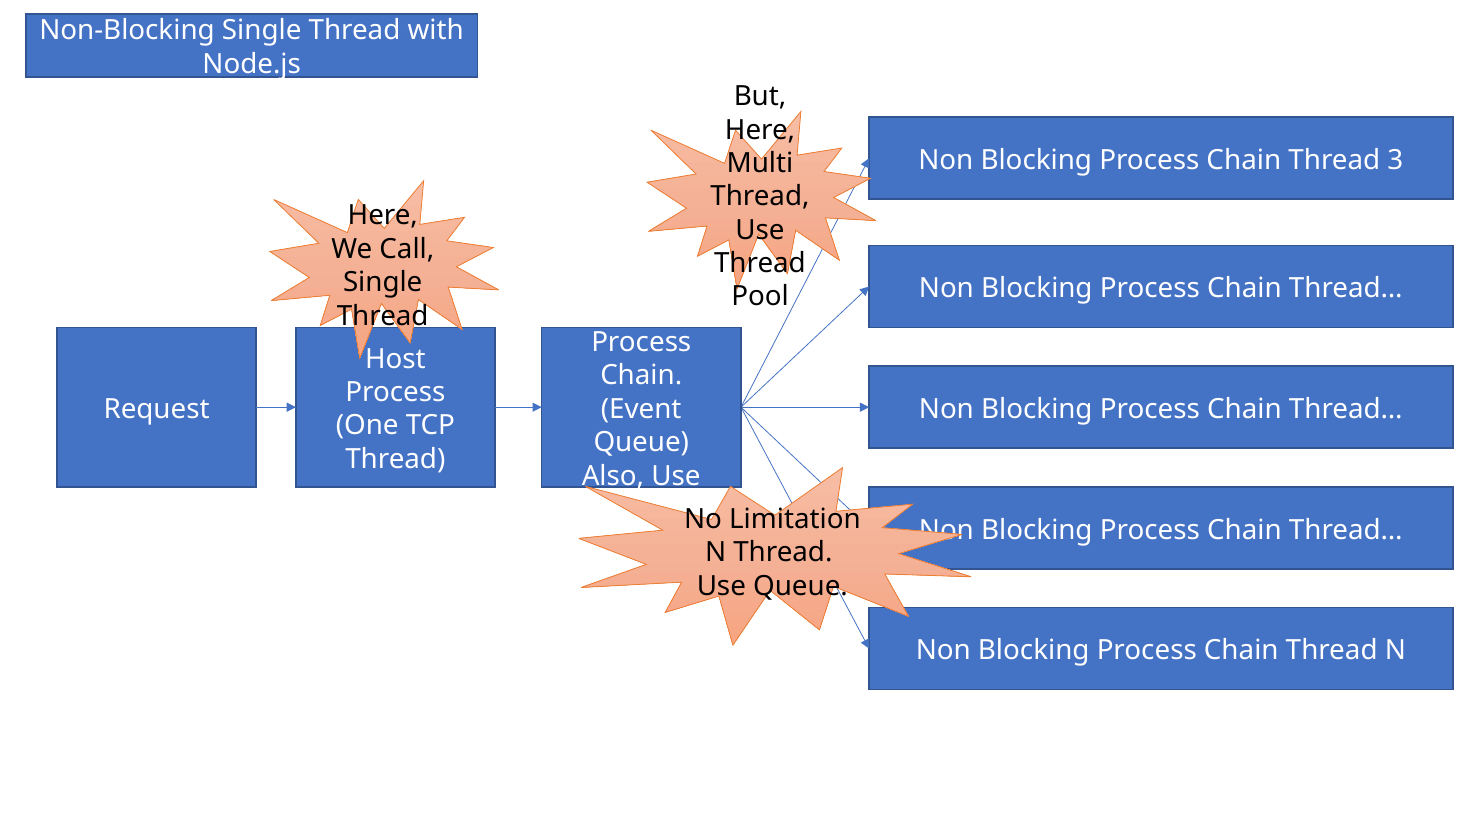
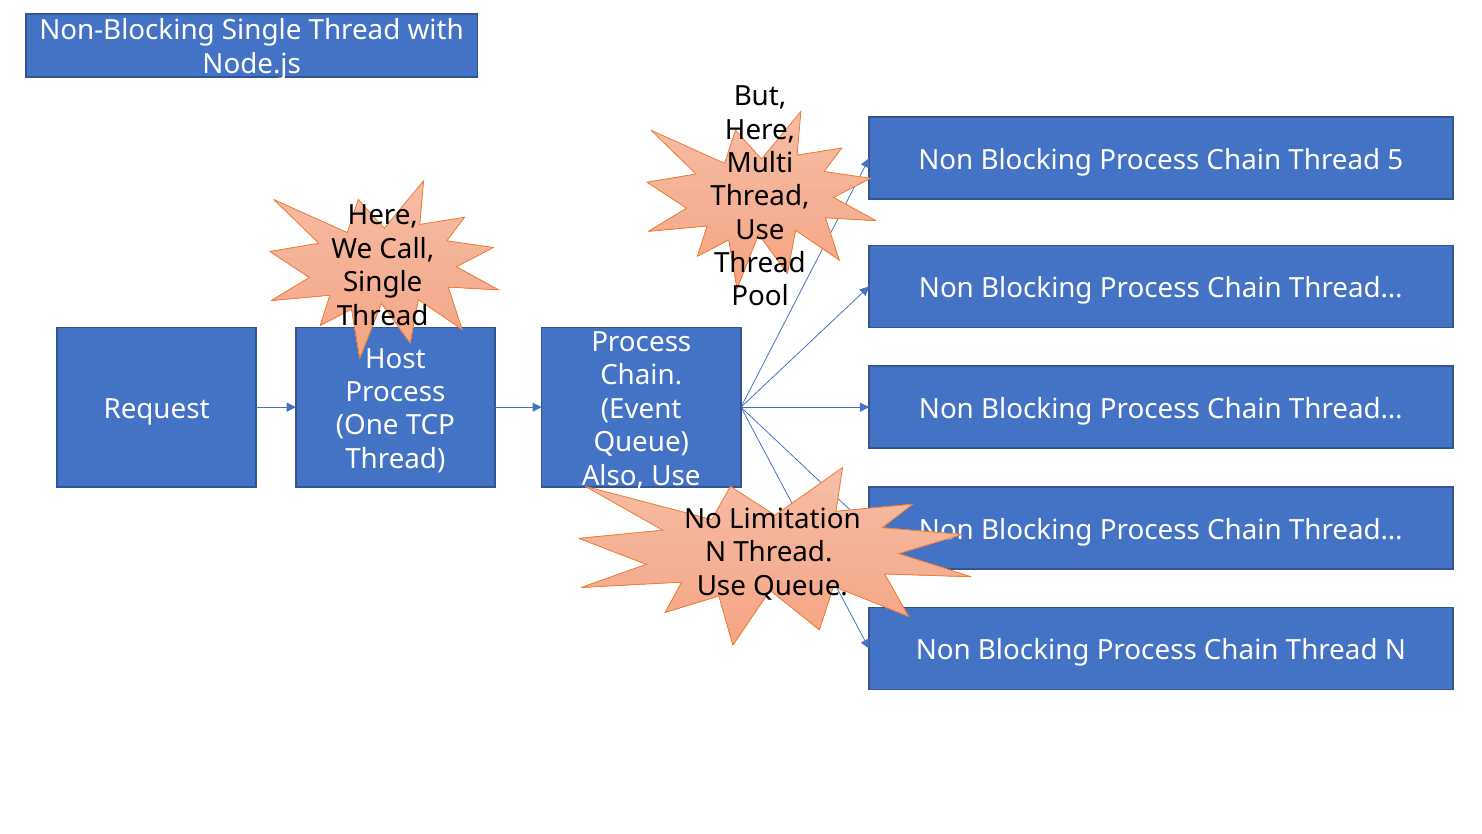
3: 3 -> 5
